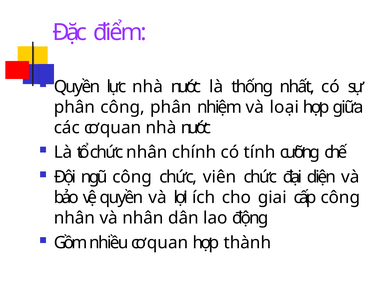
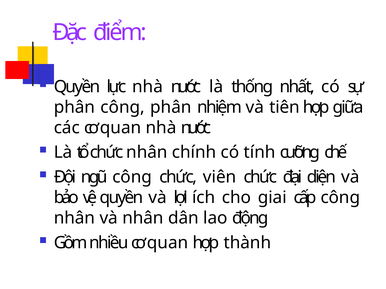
loại: loại -> tiên
